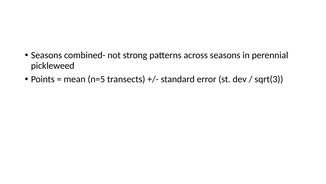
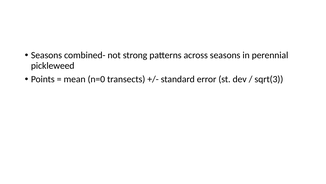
n=5: n=5 -> n=0
